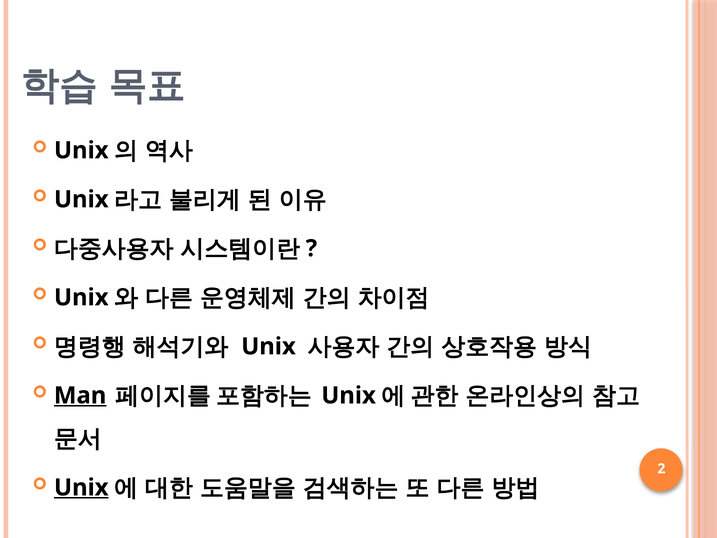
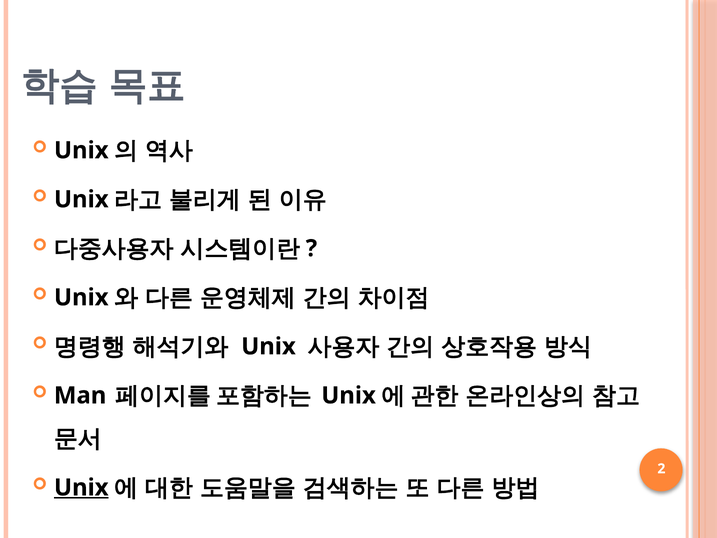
Man underline: present -> none
